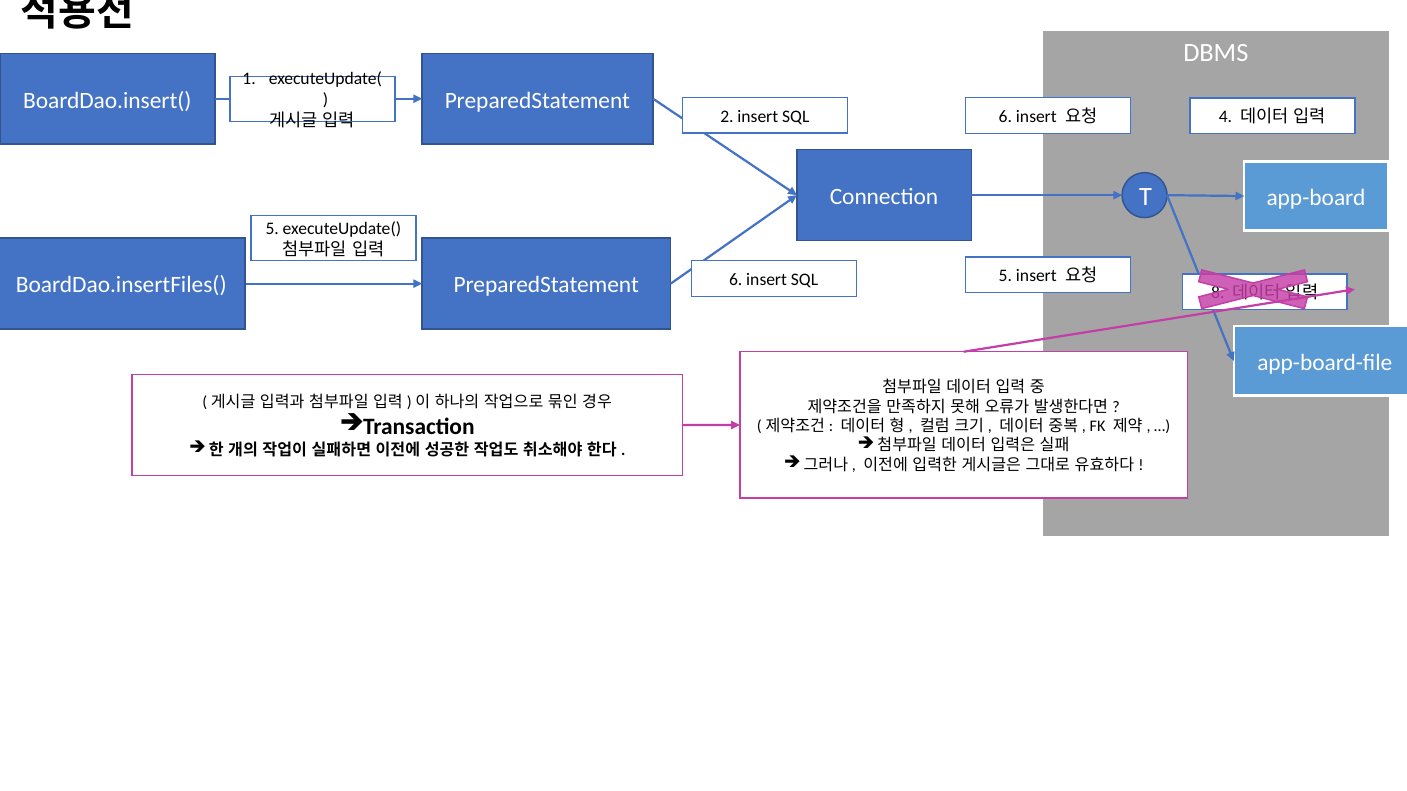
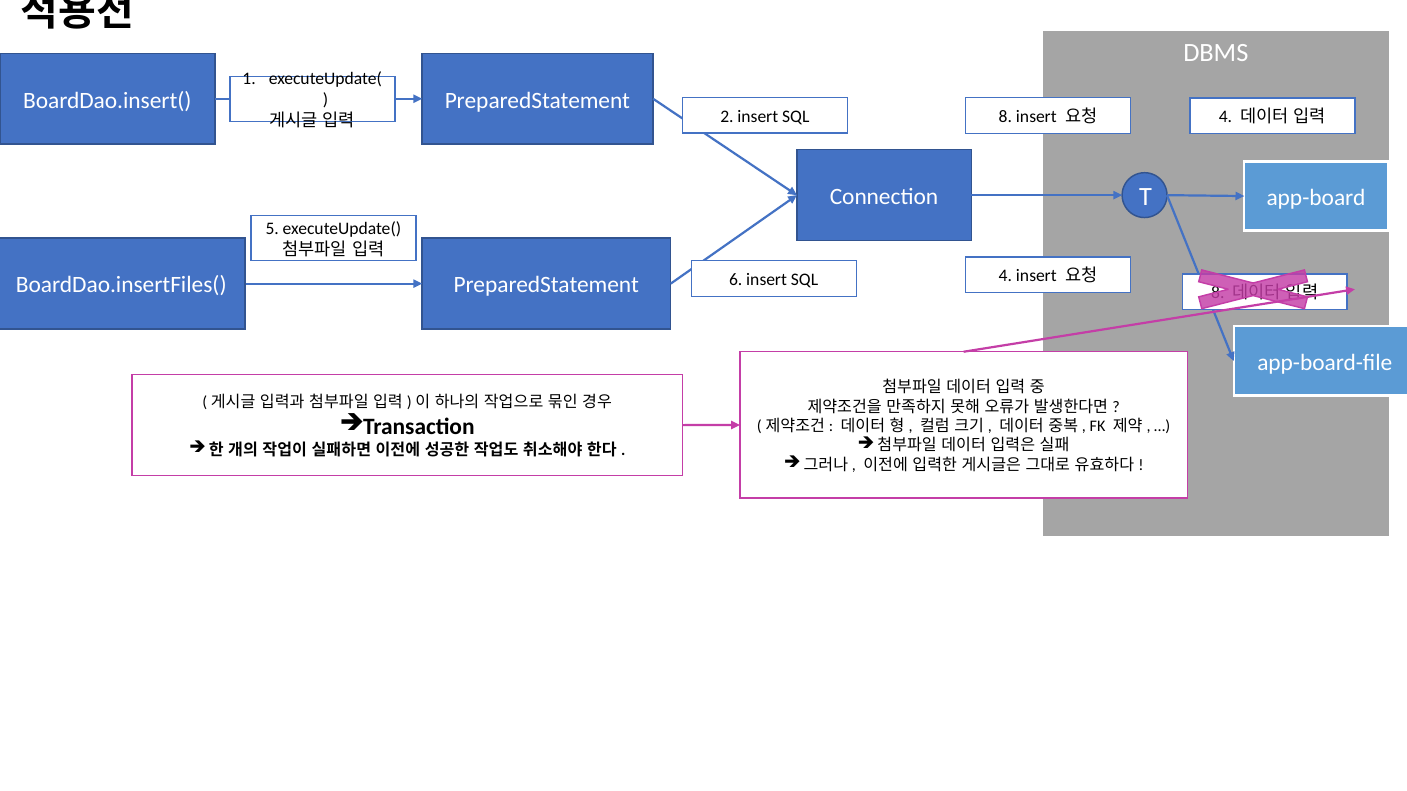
SQL 6: 6 -> 8
SQL 5: 5 -> 4
